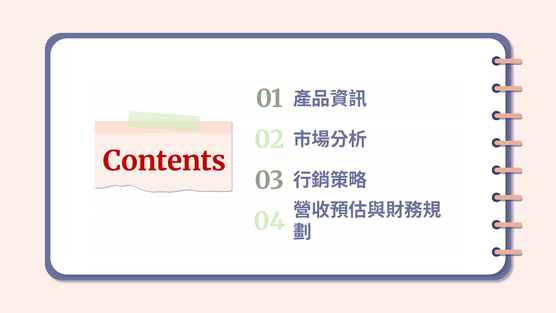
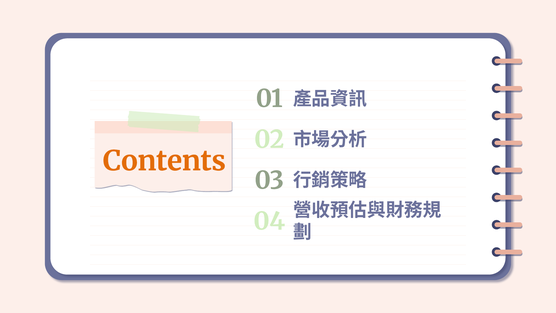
Contents colour: red -> orange
